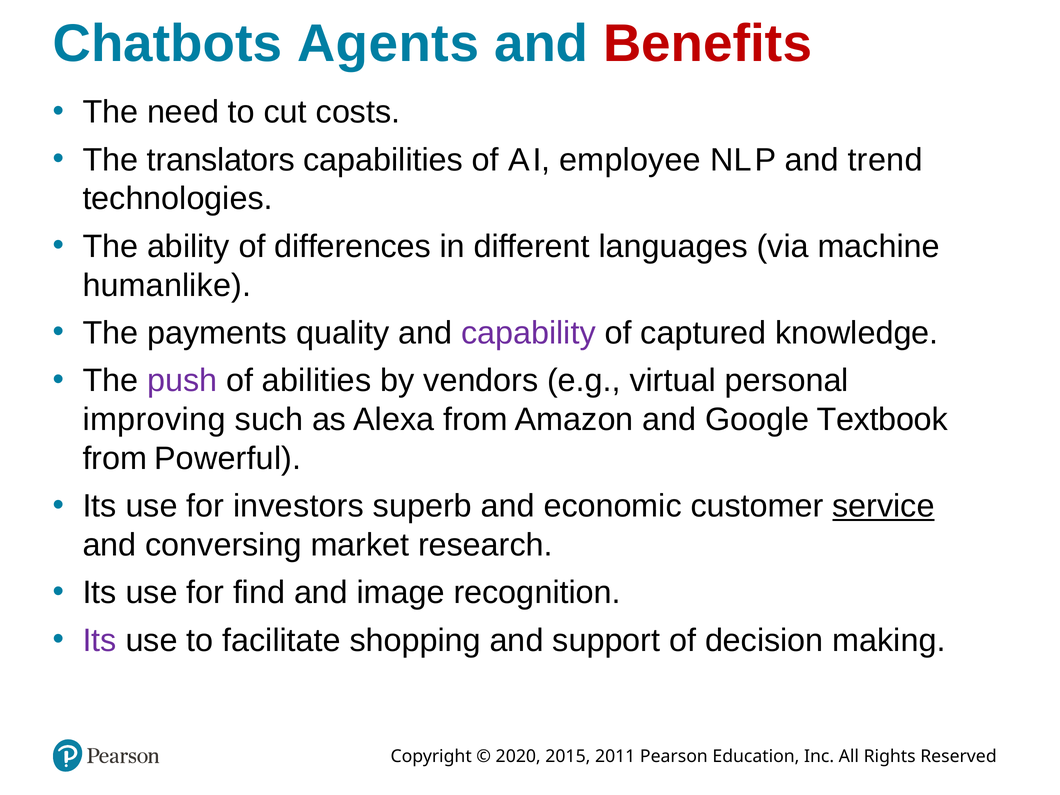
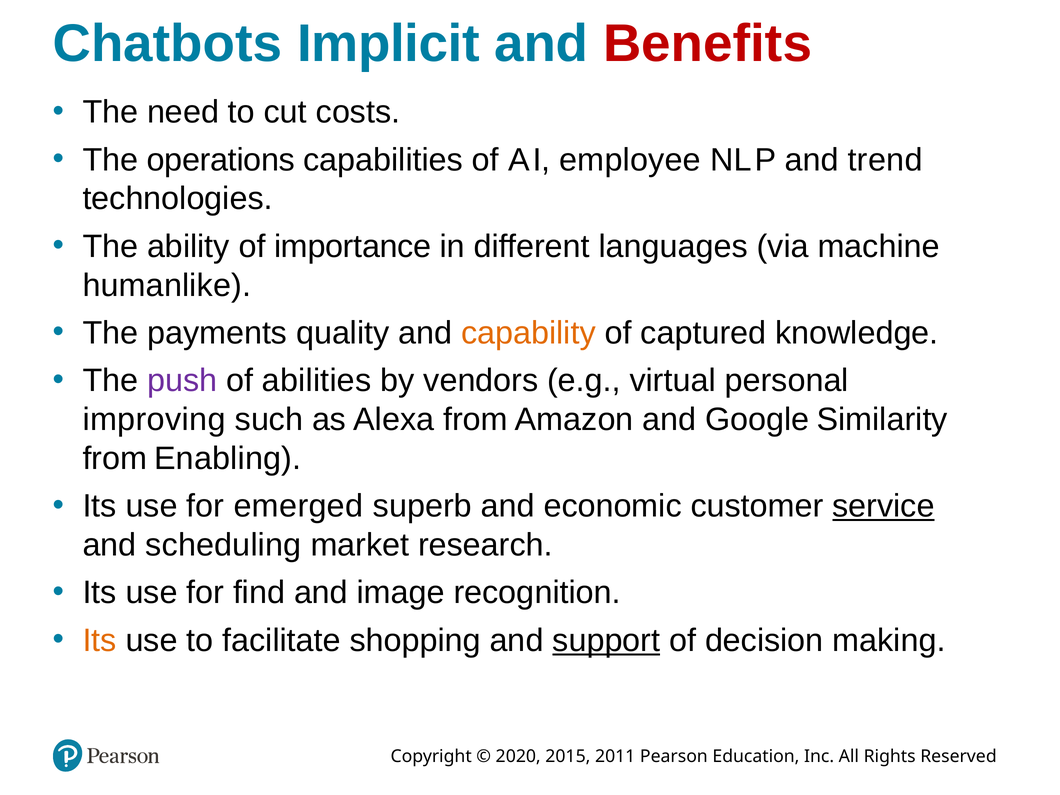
Agents: Agents -> Implicit
translators: translators -> operations
differences: differences -> importance
capability colour: purple -> orange
Textbook: Textbook -> Similarity
Powerful: Powerful -> Enabling
investors: investors -> emerged
conversing: conversing -> scheduling
Its at (100, 640) colour: purple -> orange
support underline: none -> present
